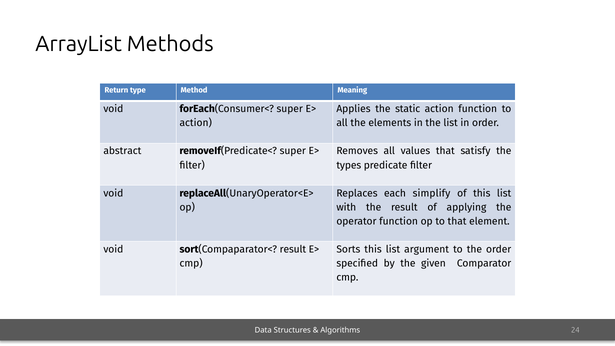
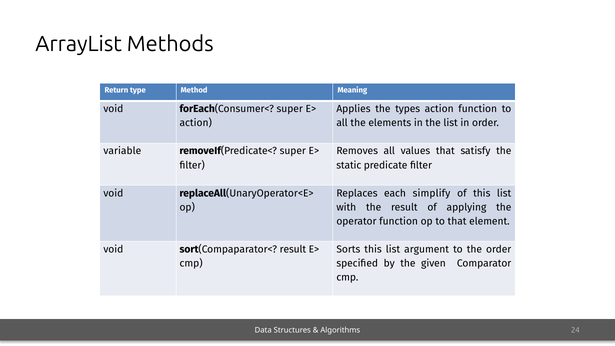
static: static -> types
abstract: abstract -> variable
types: types -> static
